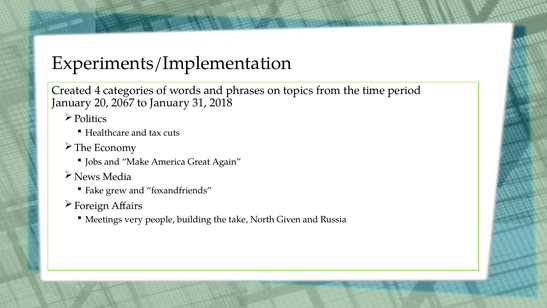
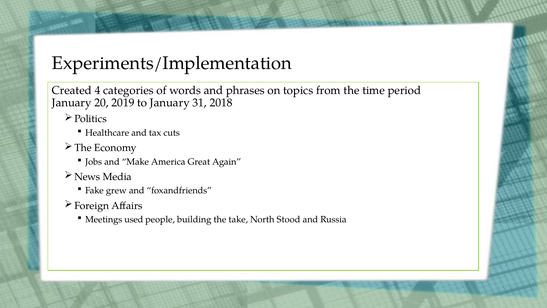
2067: 2067 -> 2019
very: very -> used
Given: Given -> Stood
